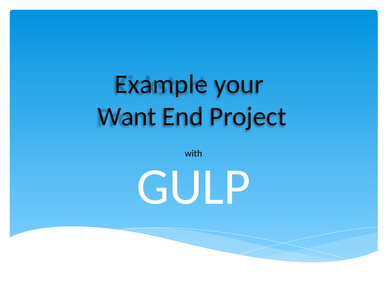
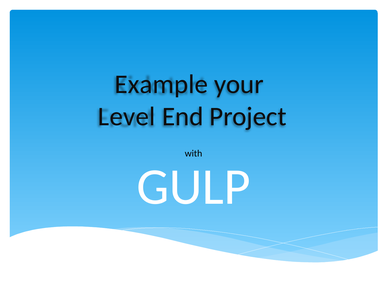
Want: Want -> Level
